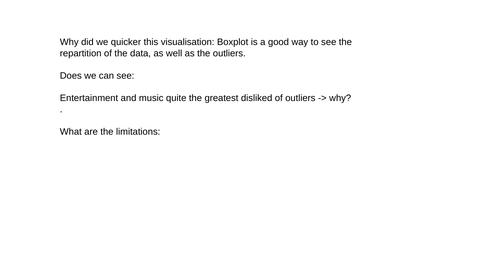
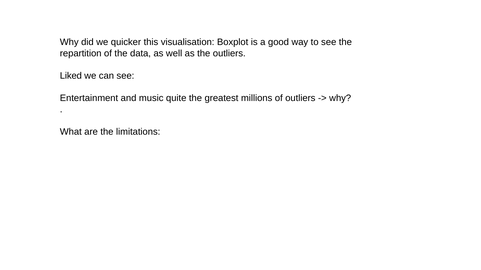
Does: Does -> Liked
disliked: disliked -> millions
